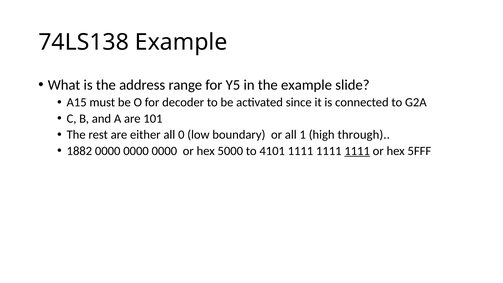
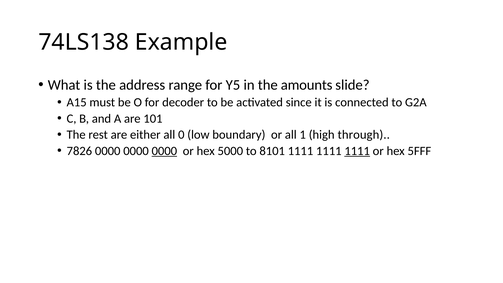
the example: example -> amounts
1882: 1882 -> 7826
0000 at (164, 151) underline: none -> present
4101: 4101 -> 8101
